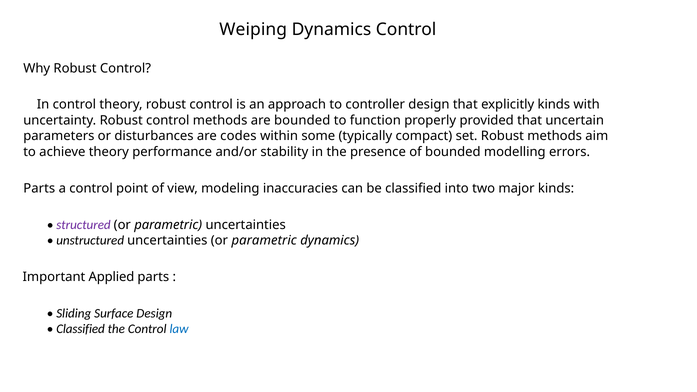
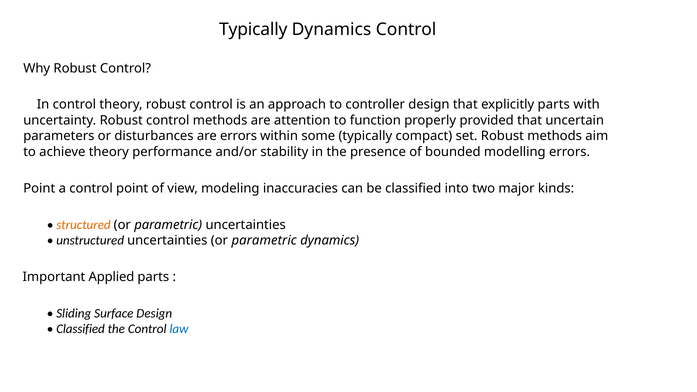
Weiping at (253, 30): Weiping -> Typically
explicitly kinds: kinds -> parts
are bounded: bounded -> attention
are codes: codes -> errors
Parts at (39, 189): Parts -> Point
structured colour: purple -> orange
